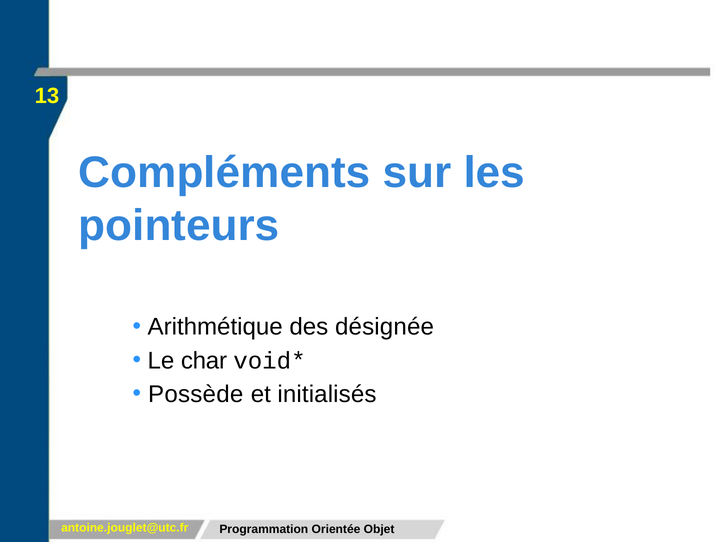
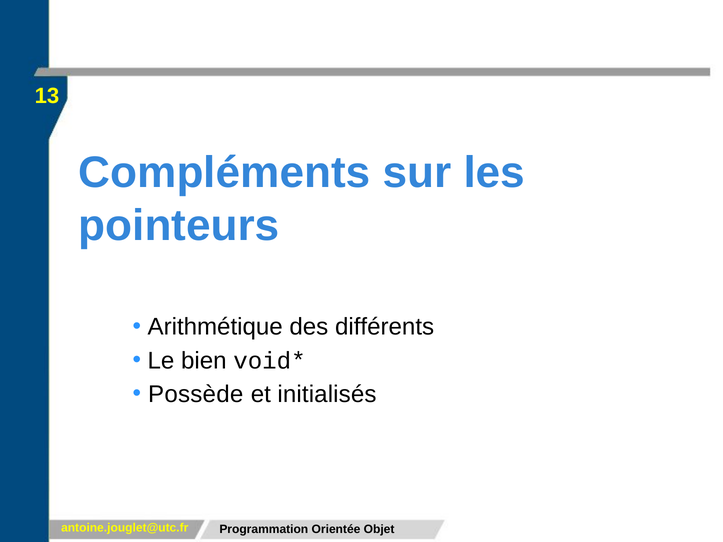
désignée: désignée -> différents
char: char -> bien
